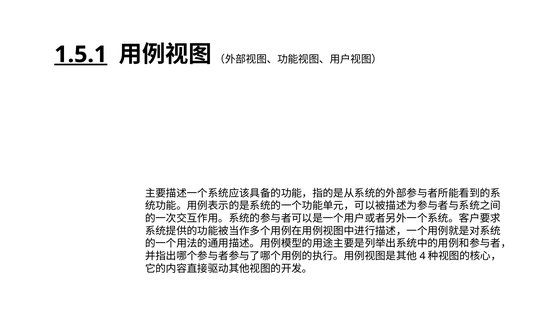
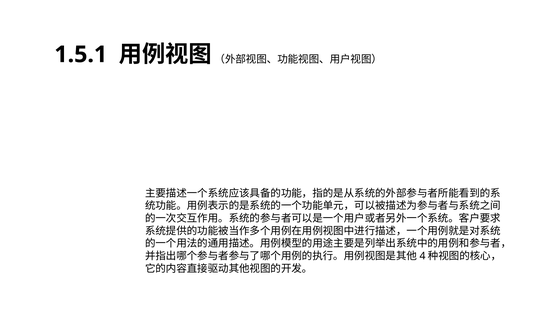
1.5.1 underline: present -> none
